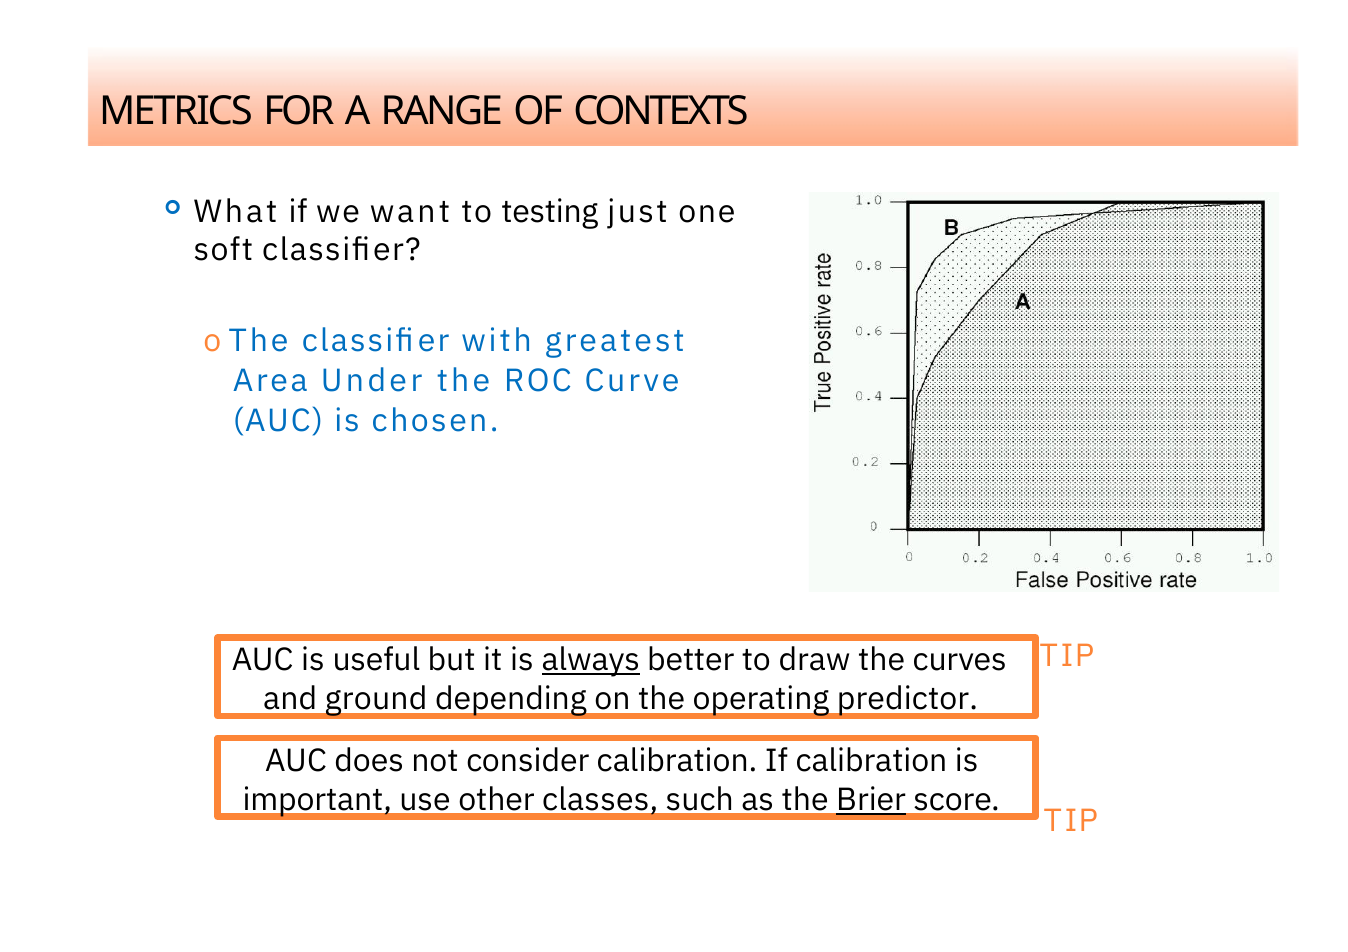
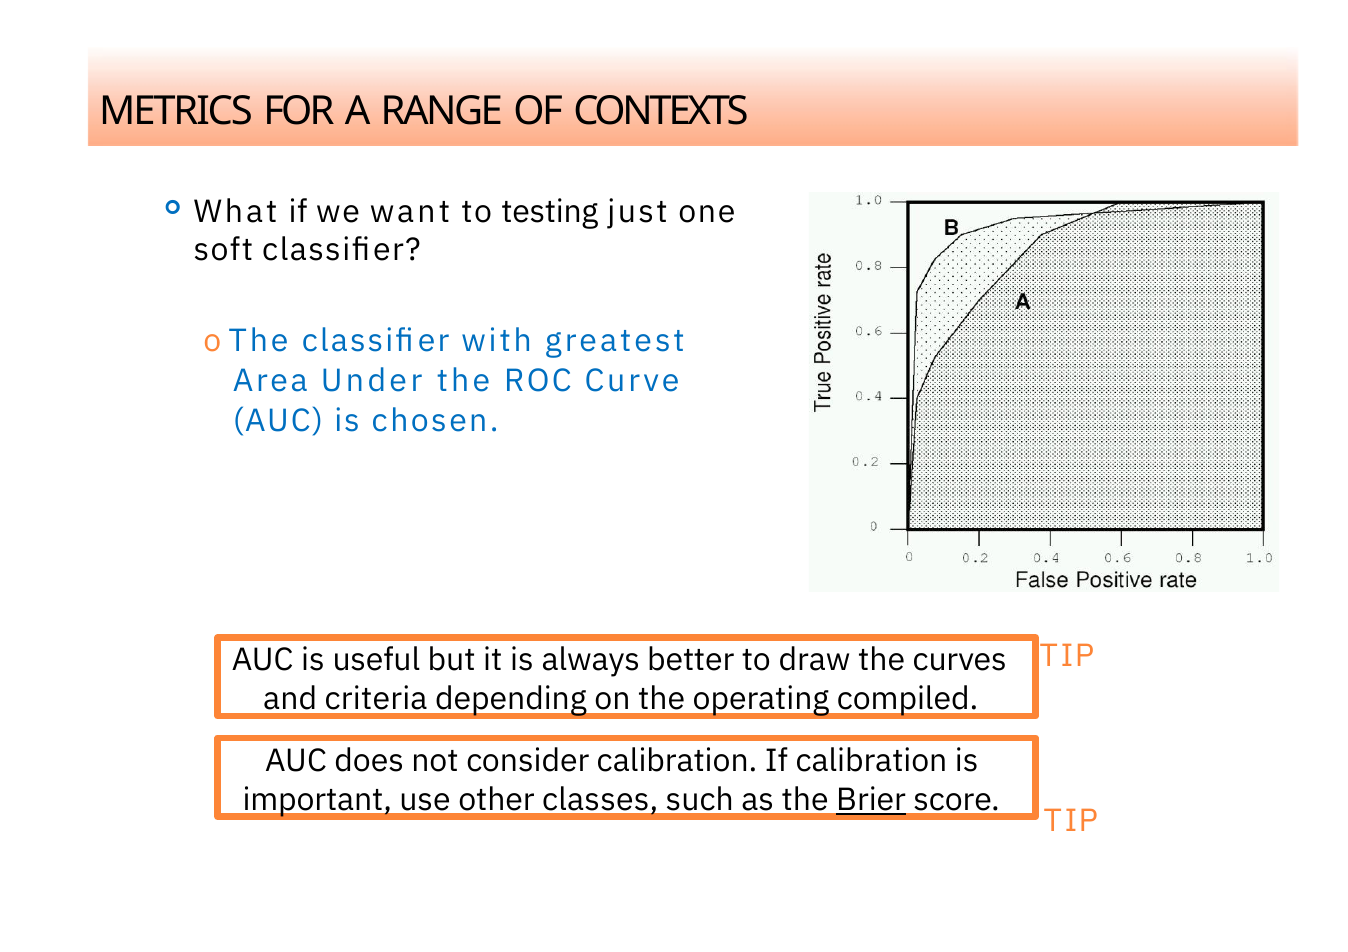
always underline: present -> none
ground: ground -> criteria
predictor: predictor -> compiled
